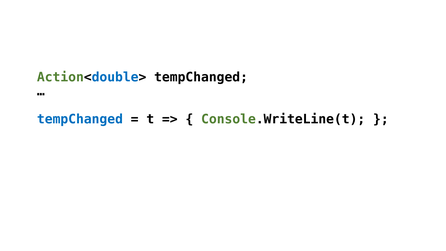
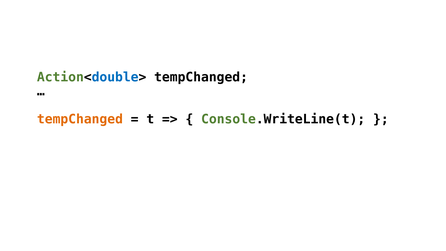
tempChanged at (80, 119) colour: blue -> orange
